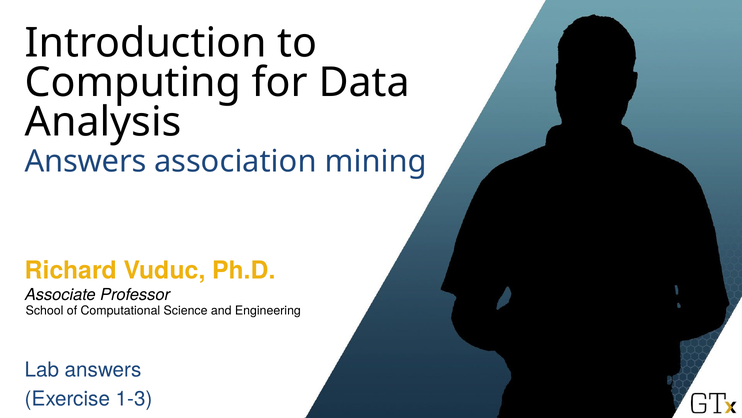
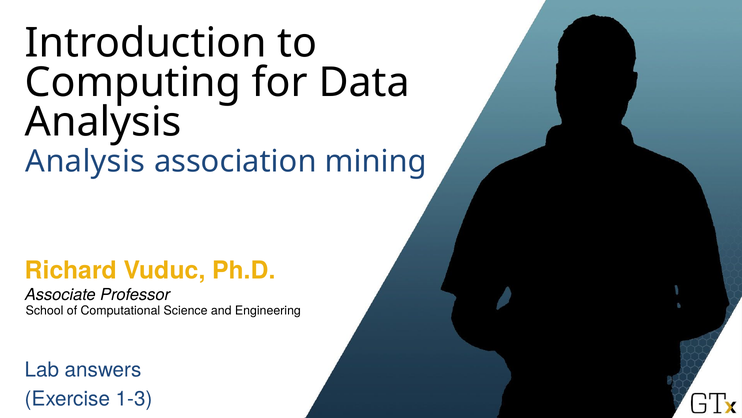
Answers at (86, 161): Answers -> Analysis
